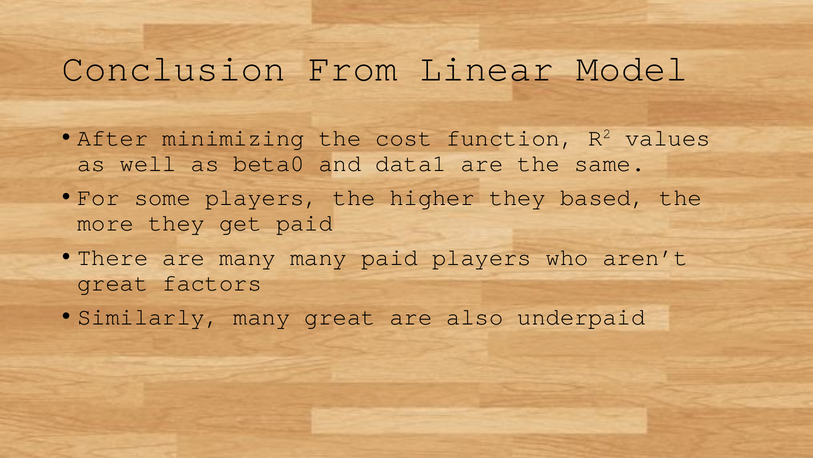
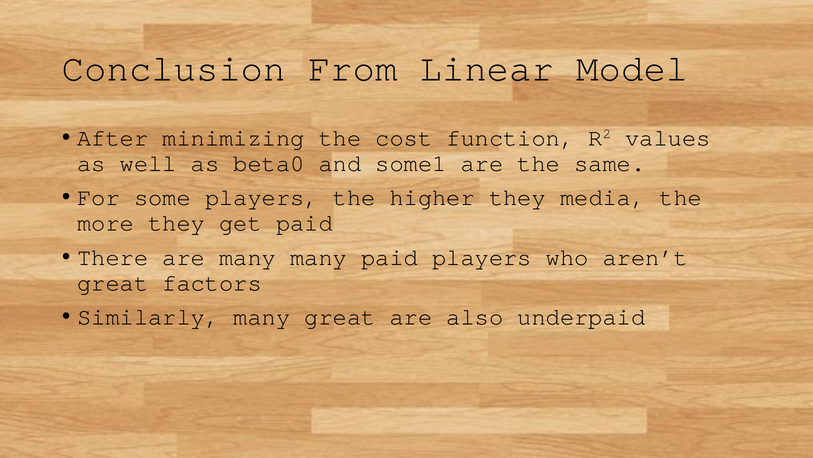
data1: data1 -> some1
based: based -> media
